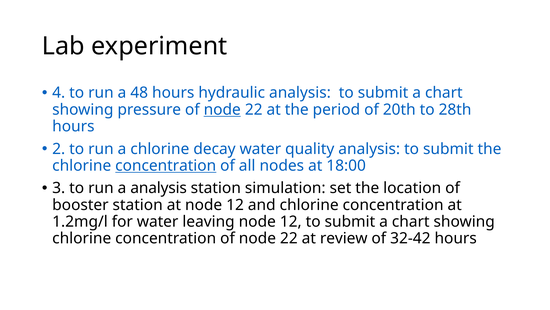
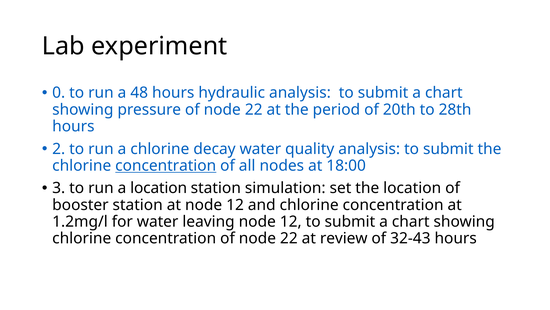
4: 4 -> 0
node at (222, 109) underline: present -> none
a analysis: analysis -> location
32-42: 32-42 -> 32-43
